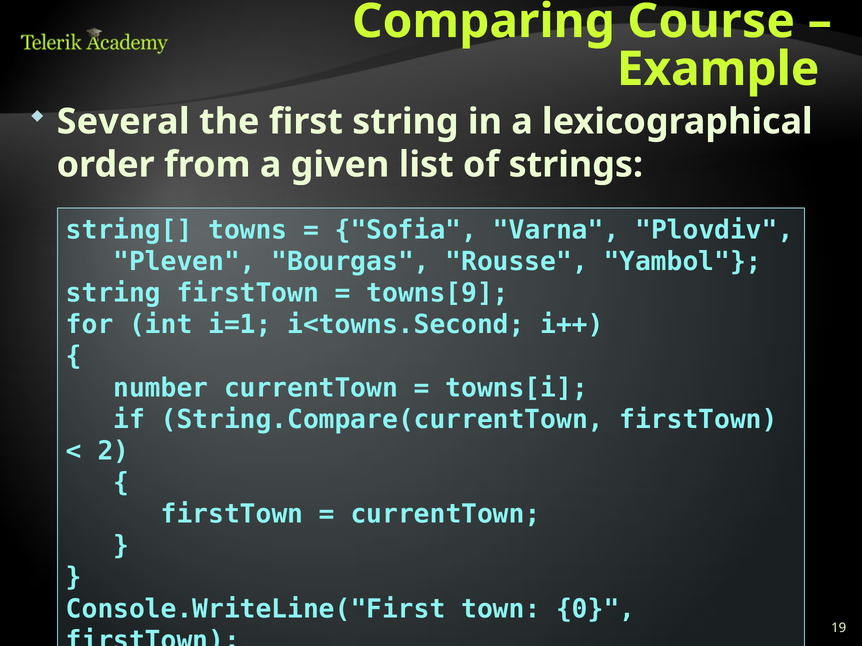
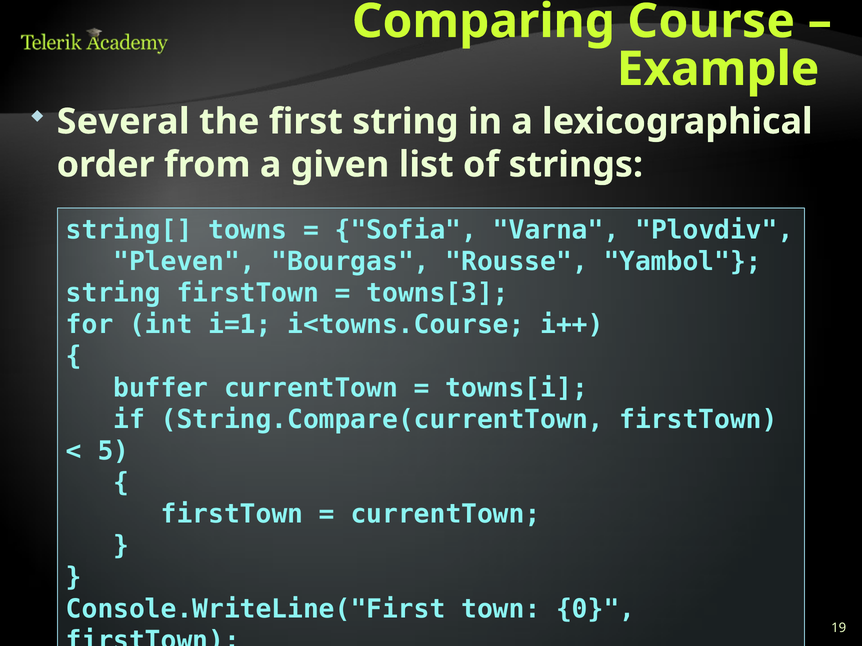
towns[9: towns[9 -> towns[3
i<towns.Second: i<towns.Second -> i<towns.Course
number: number -> buffer
2: 2 -> 5
